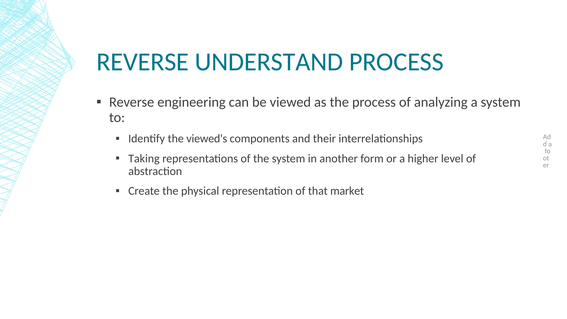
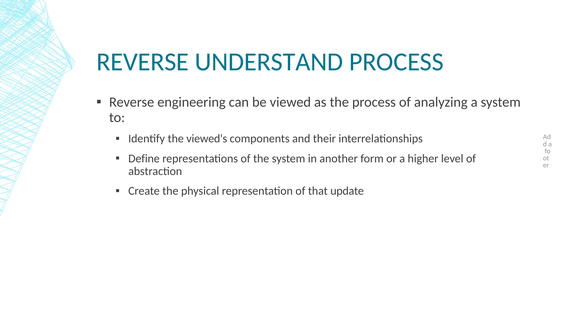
Taking: Taking -> Define
market: market -> update
